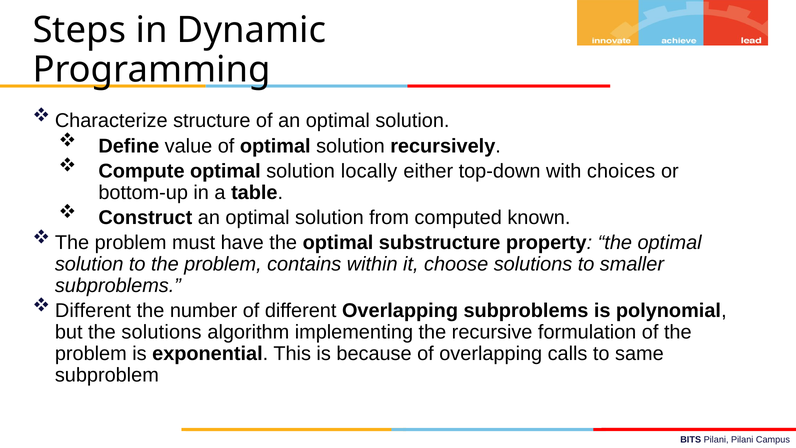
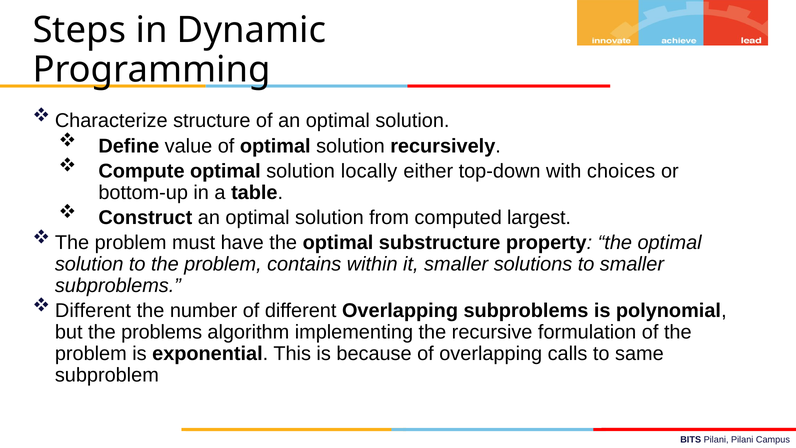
known: known -> largest
it choose: choose -> smaller
the solutions: solutions -> problems
